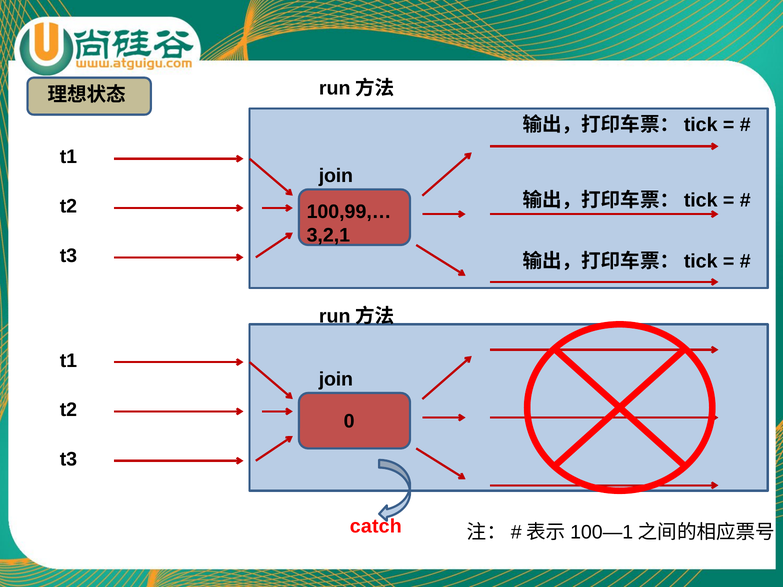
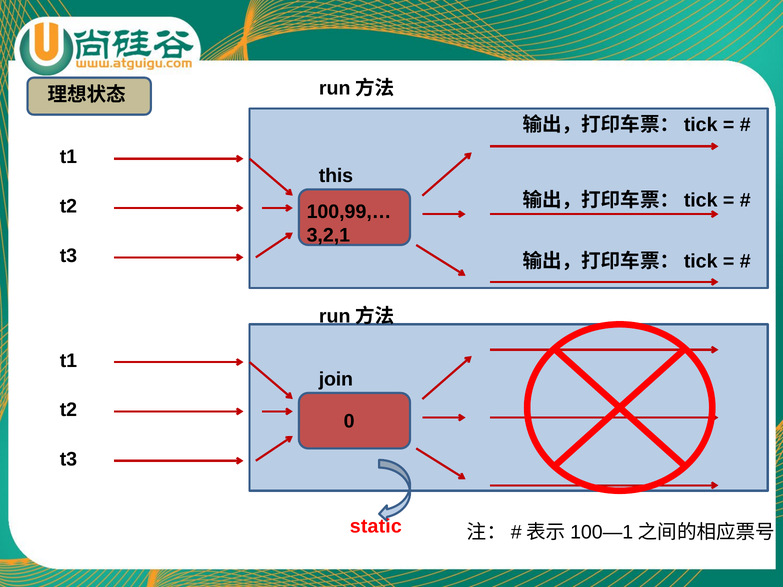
join at (336, 176): join -> this
catch: catch -> static
